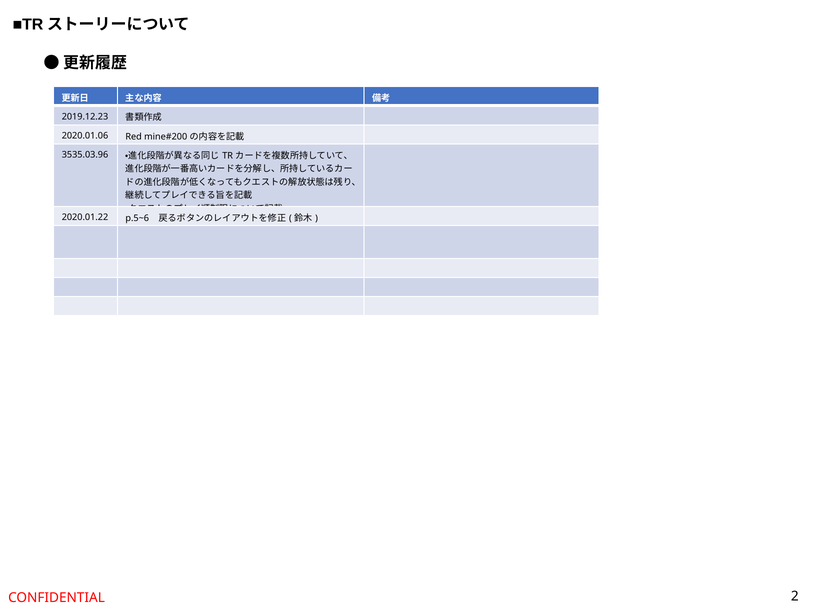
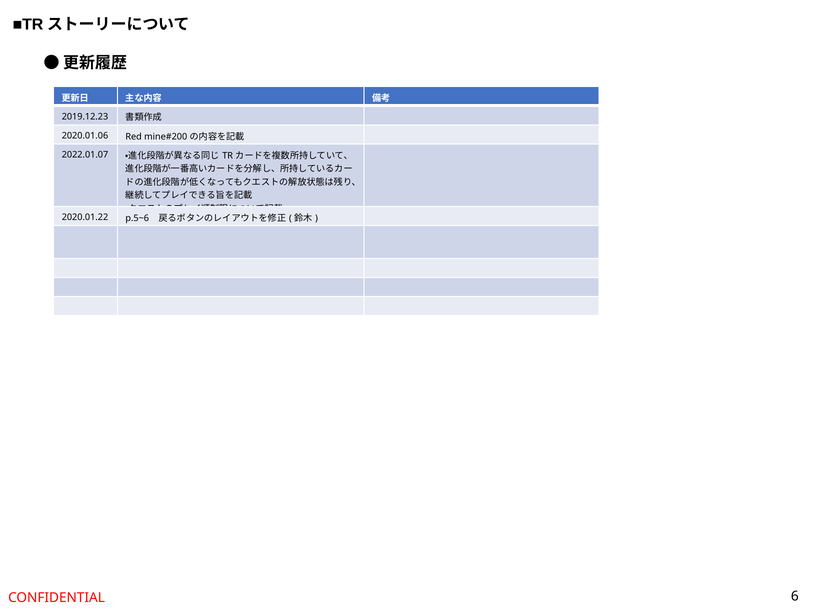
3535.03.96: 3535.03.96 -> 2022.01.07
2: 2 -> 6
